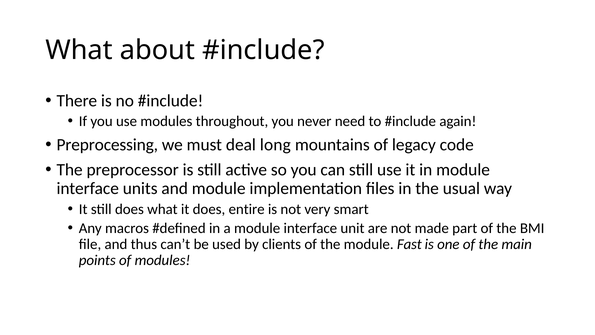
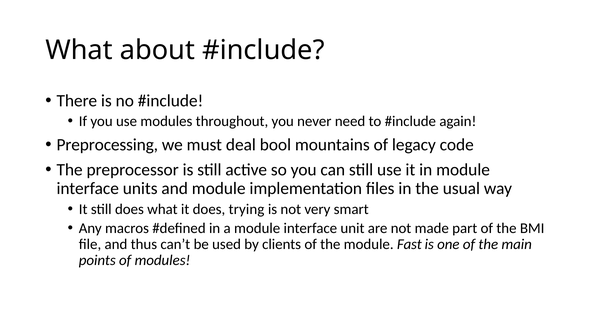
long: long -> bool
entire: entire -> trying
